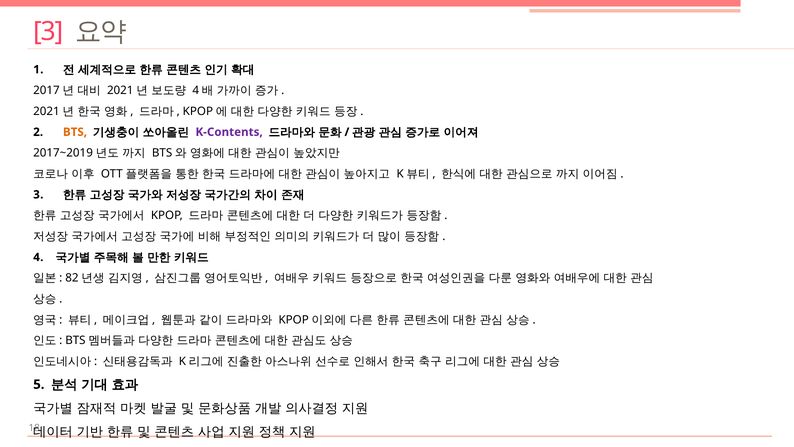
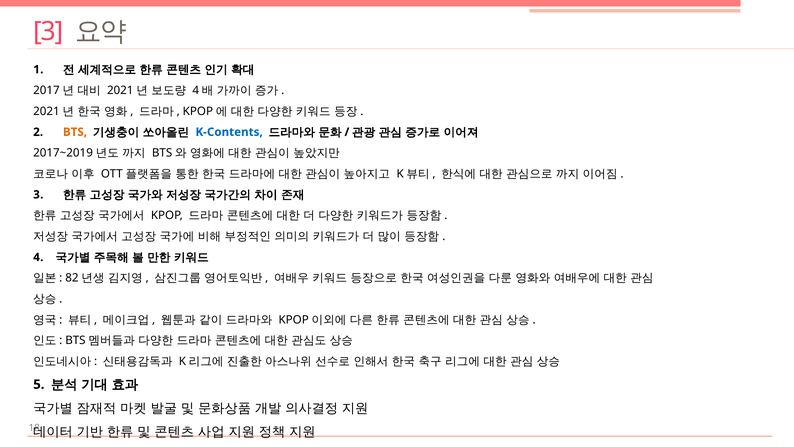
K-Contents colour: purple -> blue
